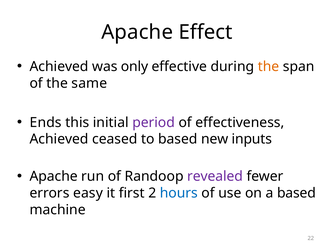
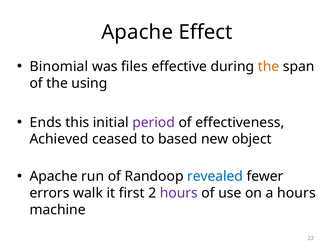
Achieved at (59, 67): Achieved -> Binomial
only: only -> files
same: same -> using
inputs: inputs -> object
revealed colour: purple -> blue
easy: easy -> walk
hours at (179, 193) colour: blue -> purple
a based: based -> hours
